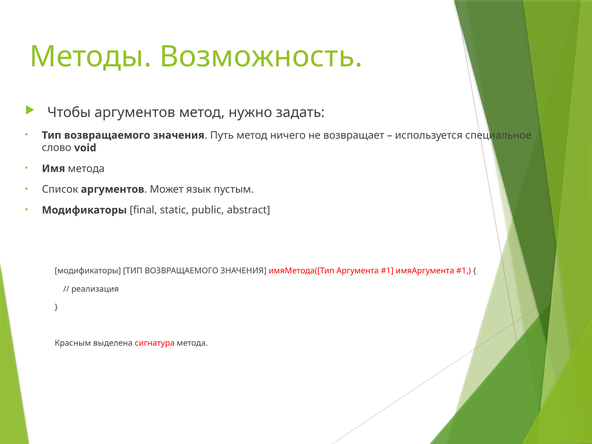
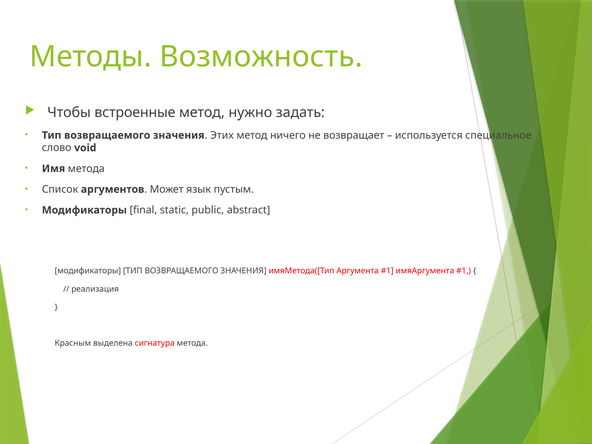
Чтобы аргументов: аргументов -> встроенные
Путь: Путь -> Этих
